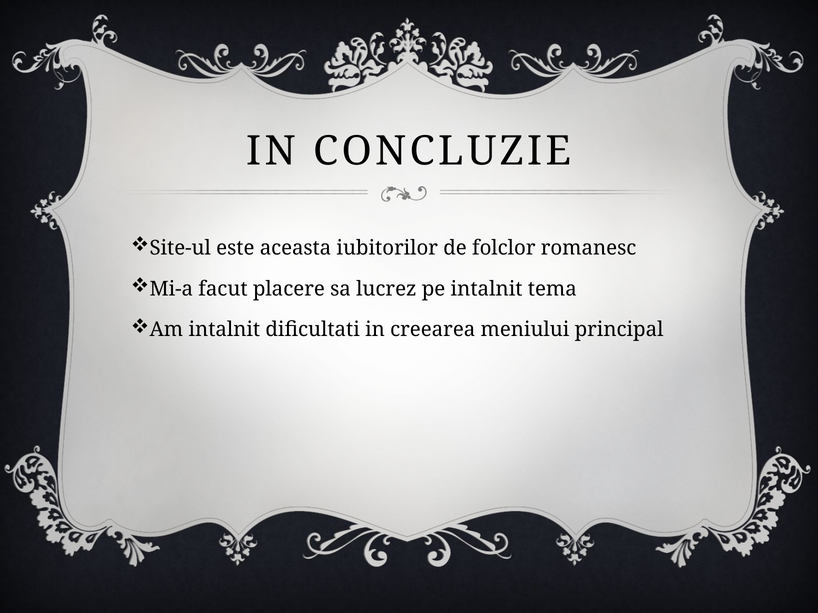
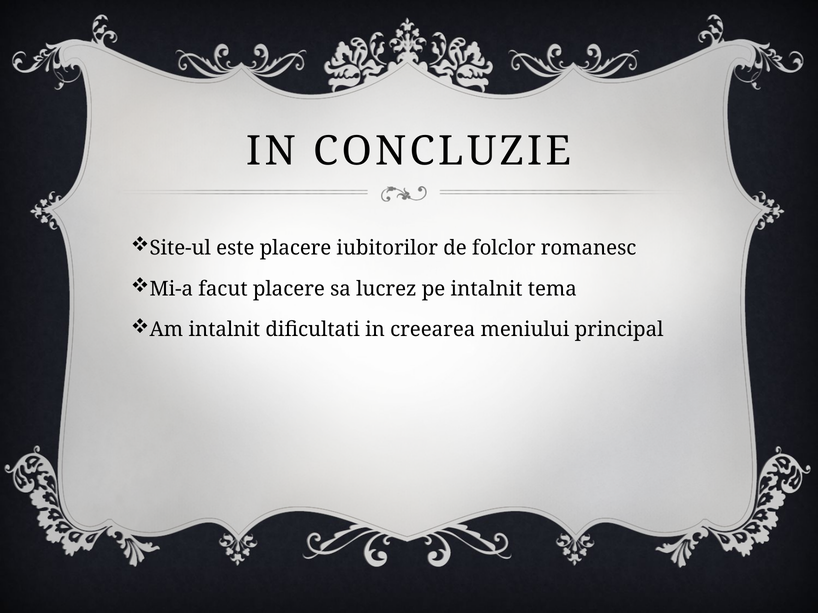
este aceasta: aceasta -> placere
